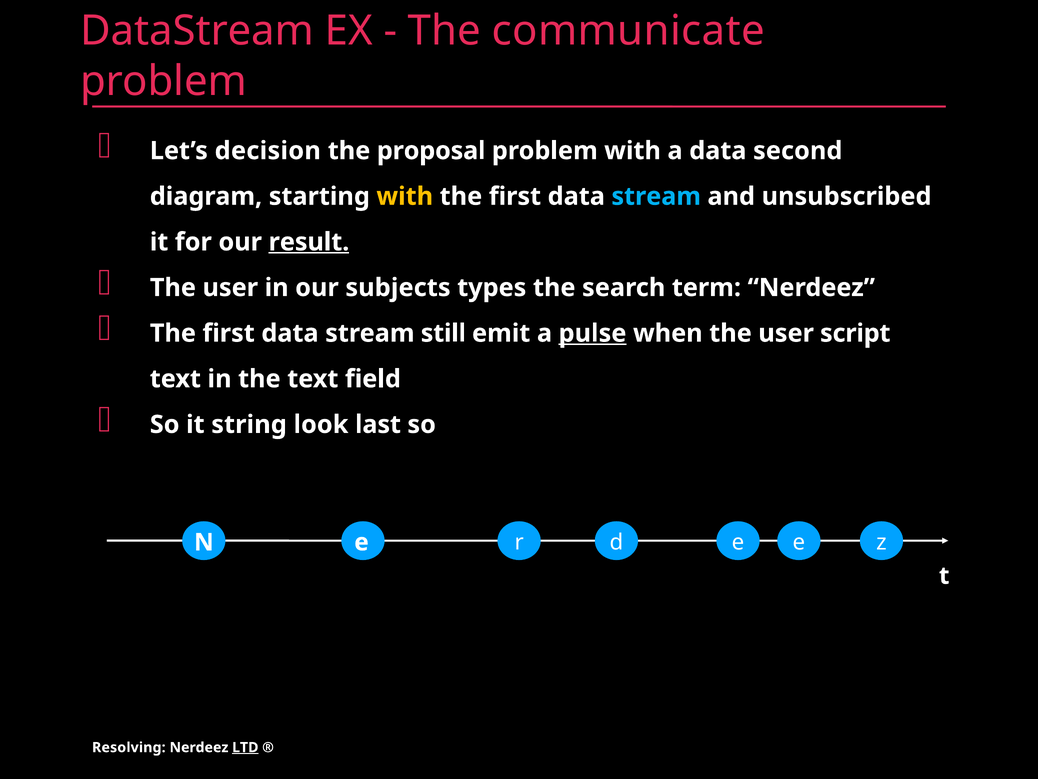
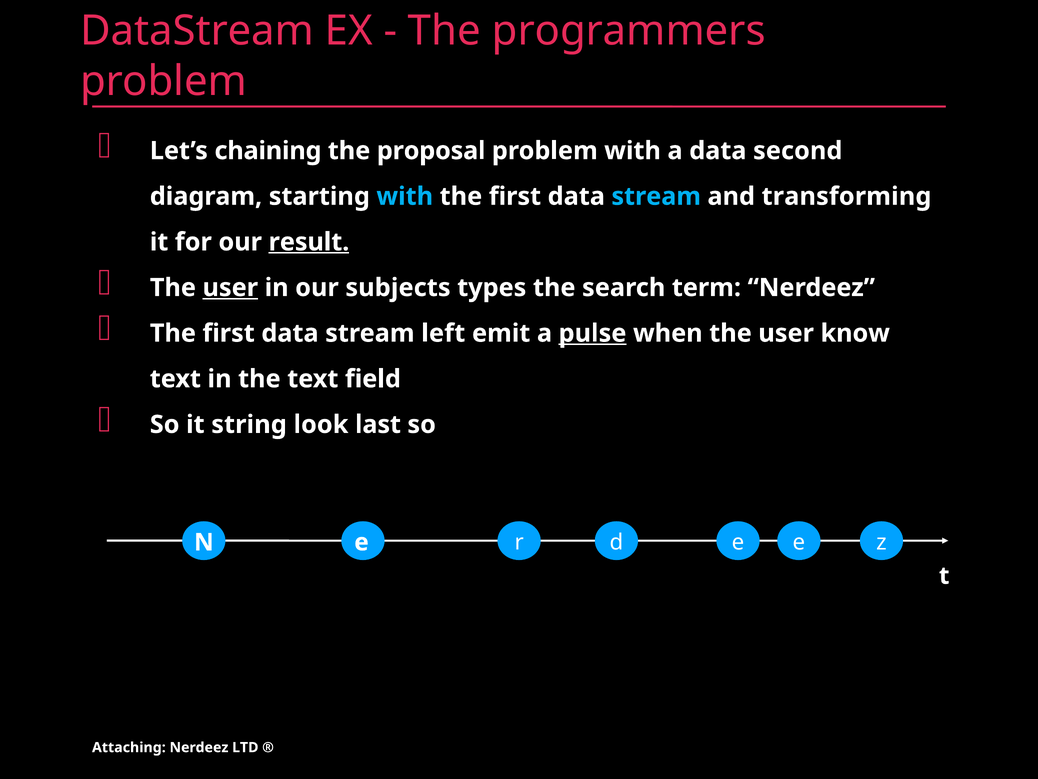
communicate: communicate -> programmers
decision: decision -> chaining
with at (405, 196) colour: yellow -> light blue
unsubscribed: unsubscribed -> transforming
user at (230, 288) underline: none -> present
still: still -> left
script: script -> know
Resolving: Resolving -> Attaching
LTD underline: present -> none
